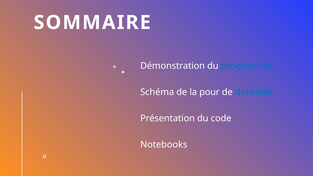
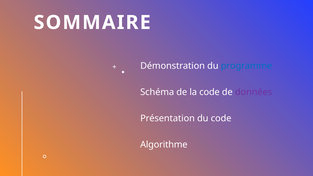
la pour: pour -> code
données colour: blue -> purple
Notebooks: Notebooks -> Algorithme
